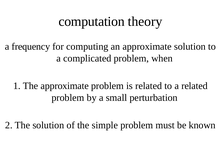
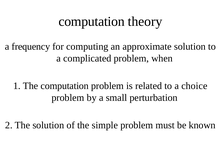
The approximate: approximate -> computation
a related: related -> choice
